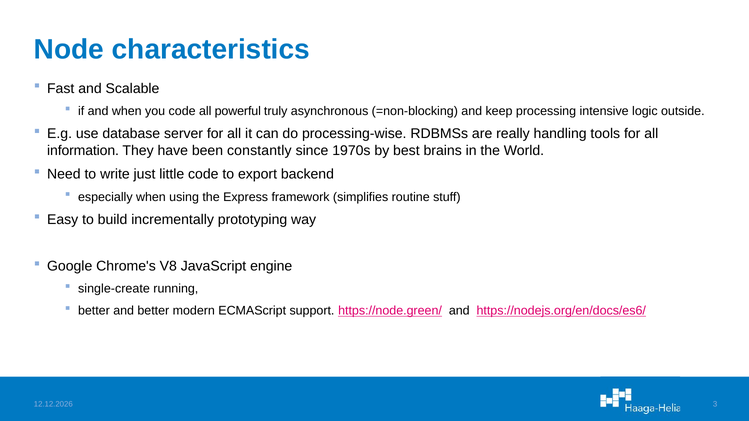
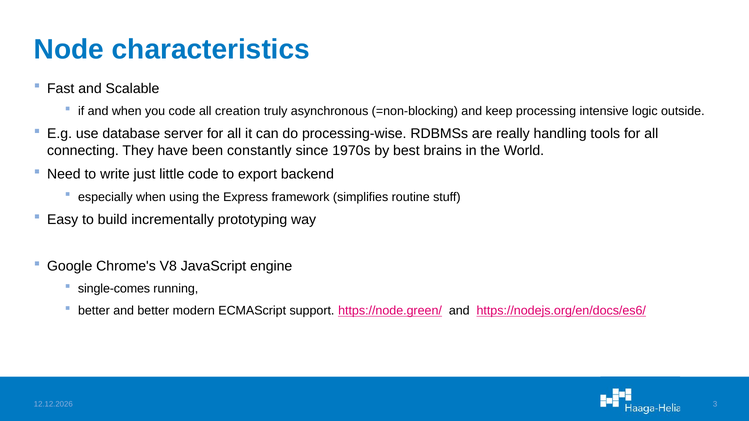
powerful: powerful -> creation
information: information -> connecting
single-create: single-create -> single-comes
